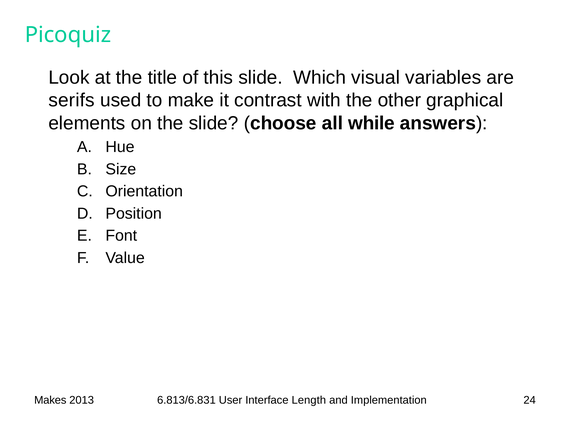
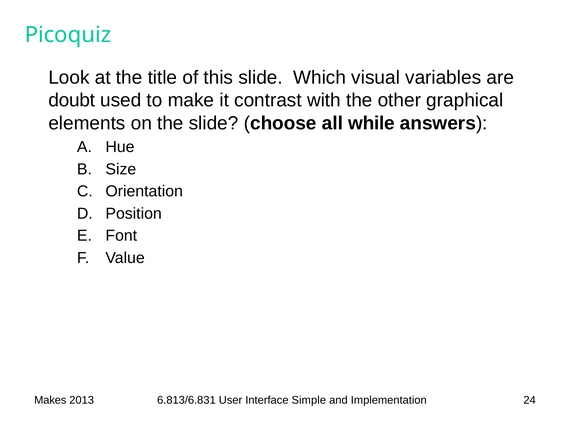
serifs: serifs -> doubt
Length: Length -> Simple
